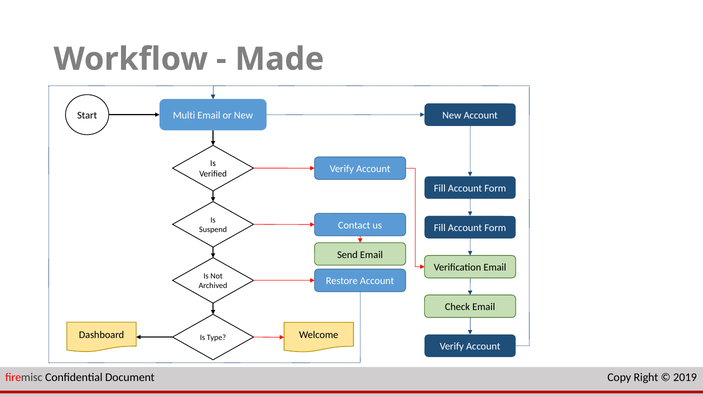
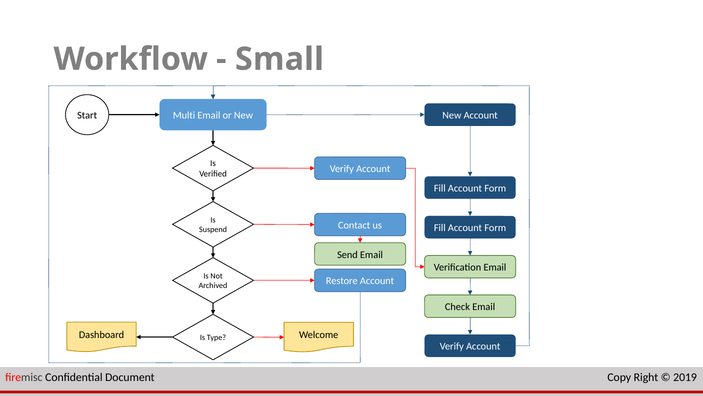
Made: Made -> Small
